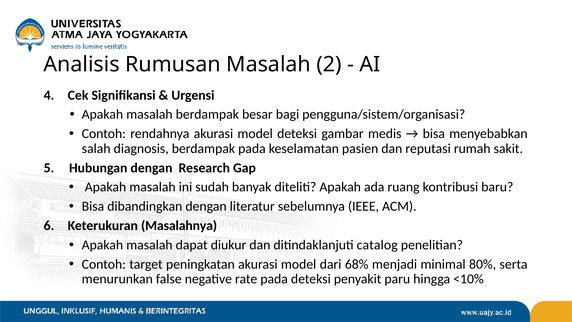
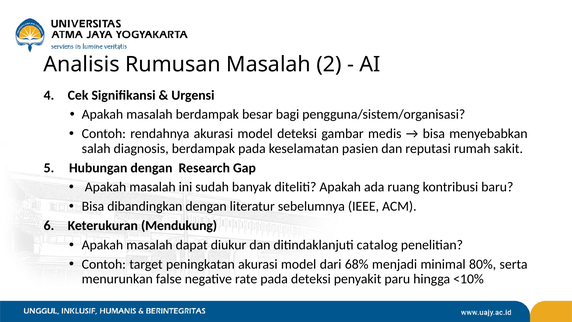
Masalahnya: Masalahnya -> Mendukung
